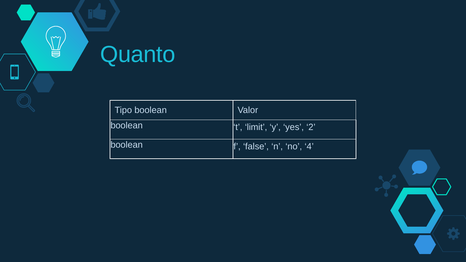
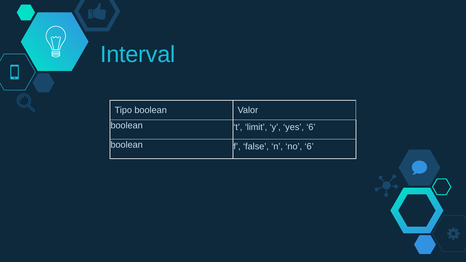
Quanto: Quanto -> Interval
yes 2: 2 -> 6
no 4: 4 -> 6
